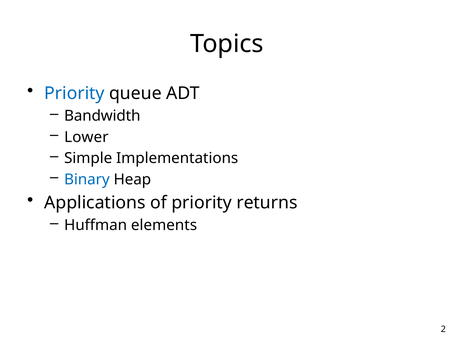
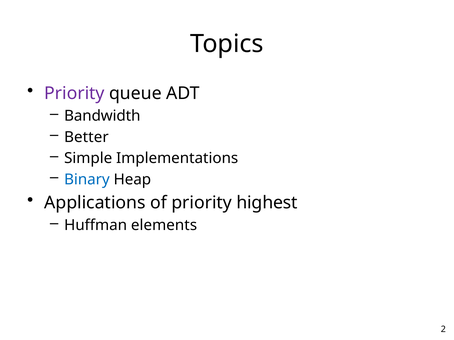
Priority at (74, 94) colour: blue -> purple
Lower: Lower -> Better
returns: returns -> highest
